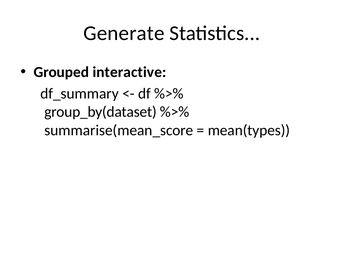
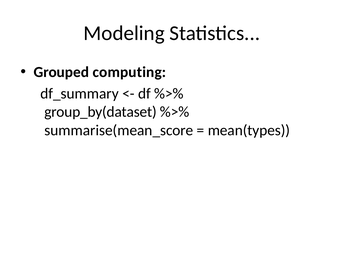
Generate: Generate -> Modeling
interactive: interactive -> computing
